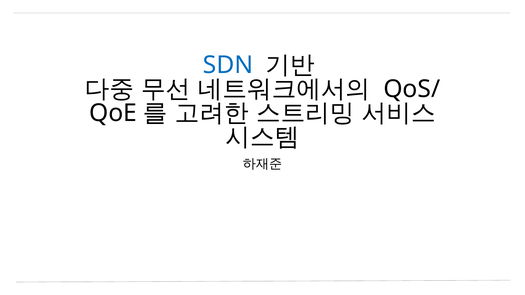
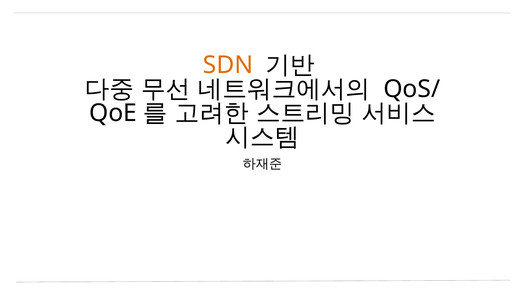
SDN colour: blue -> orange
